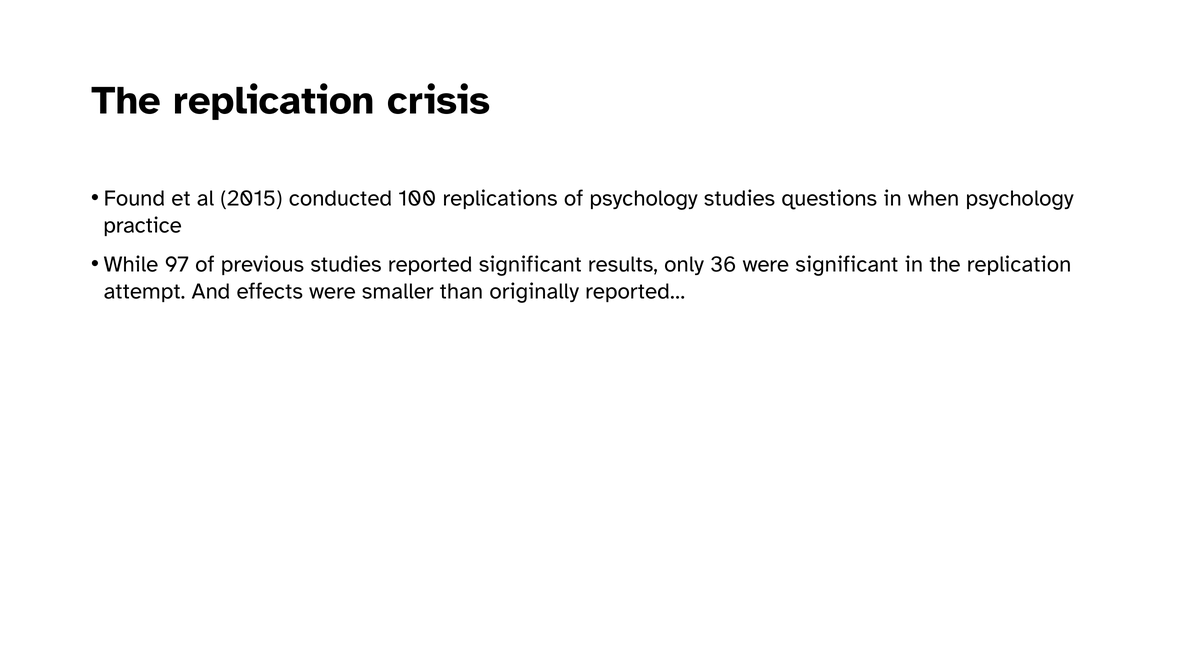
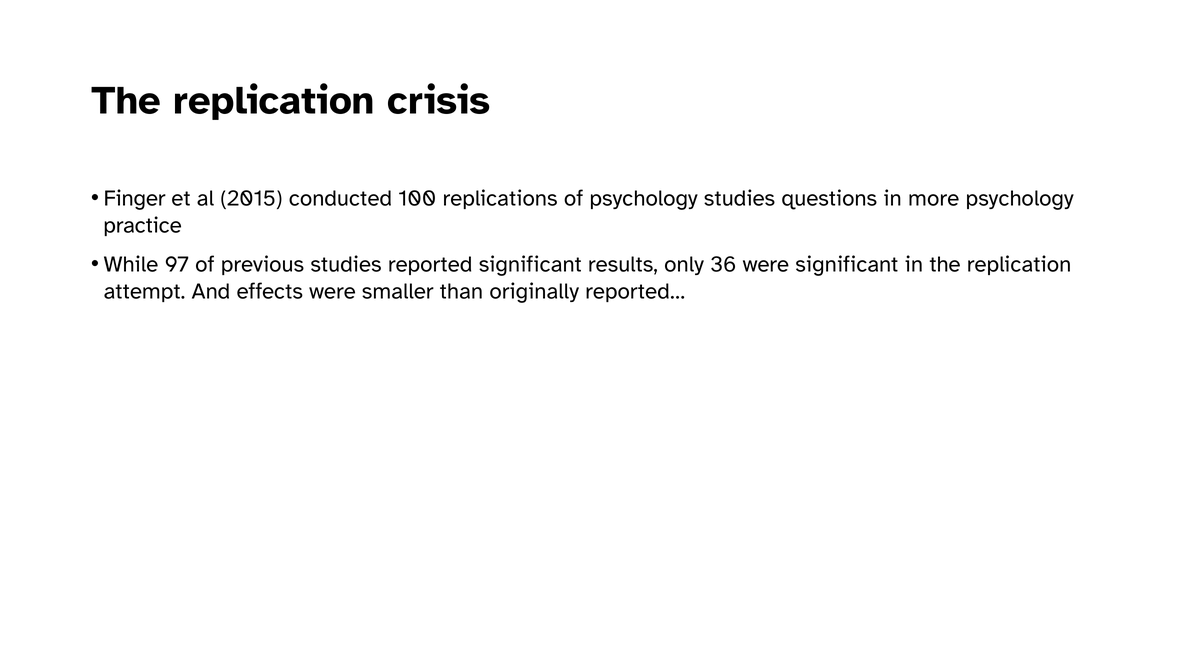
Found: Found -> Finger
when: when -> more
